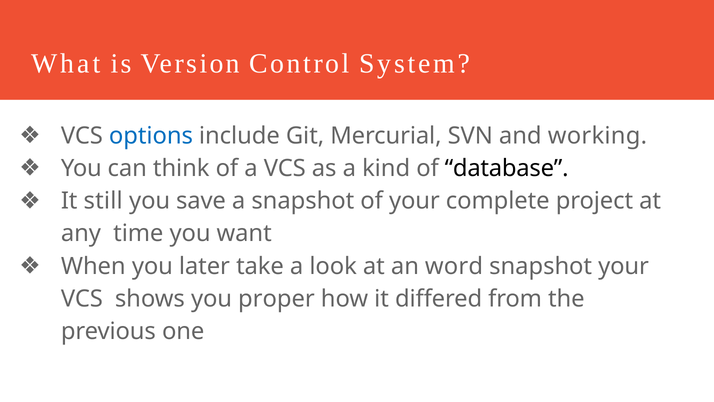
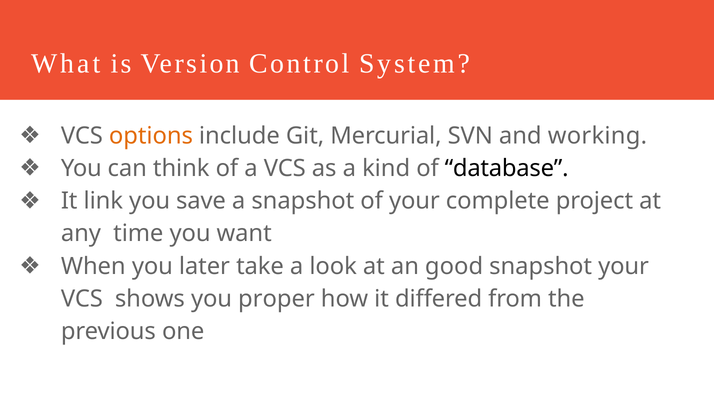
options colour: blue -> orange
still: still -> link
word: word -> good
